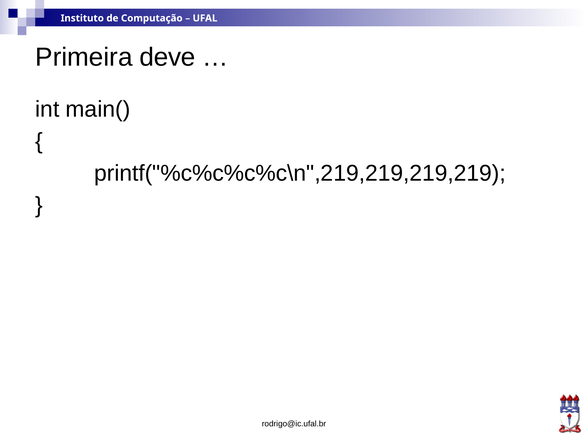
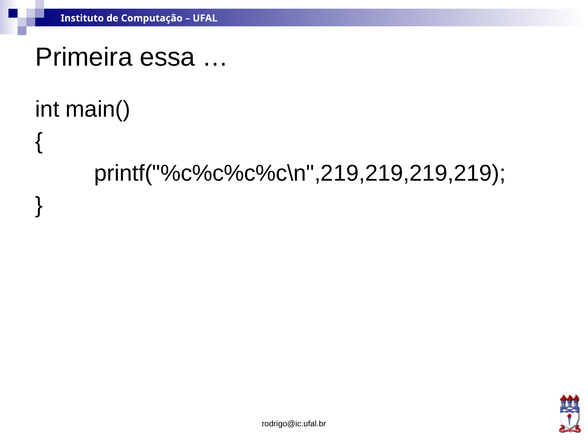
deve: deve -> essa
